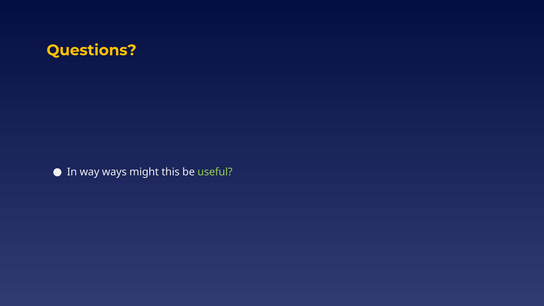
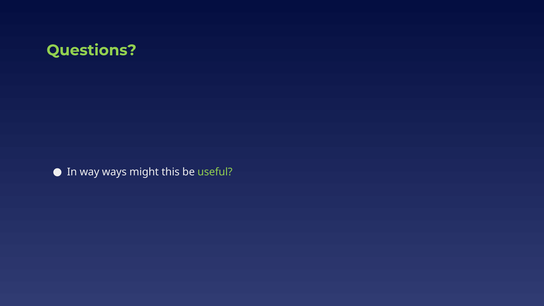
Questions colour: yellow -> light green
